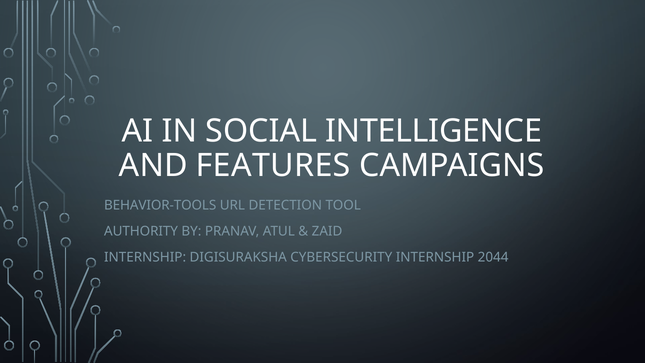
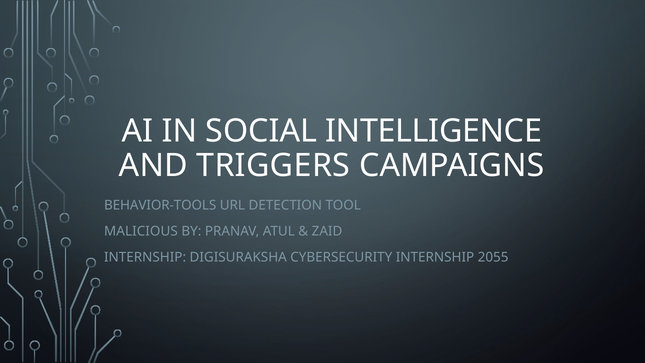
FEATURES: FEATURES -> TRIGGERS
AUTHORITY: AUTHORITY -> MALICIOUS
2044: 2044 -> 2055
